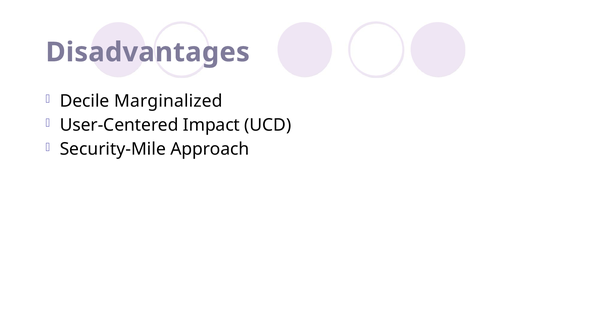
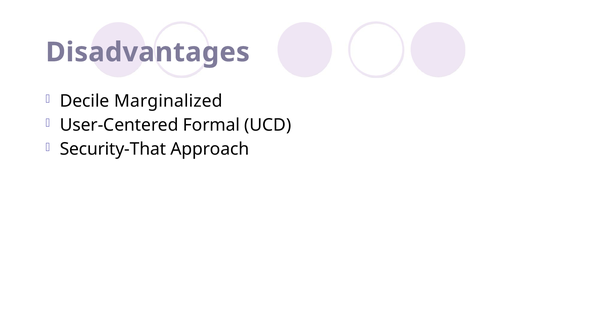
Impact: Impact -> Formal
Security-Mile: Security-Mile -> Security-That
